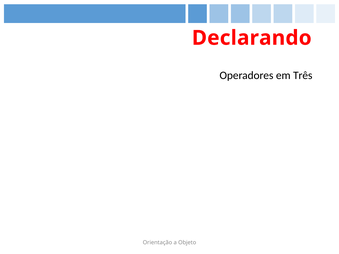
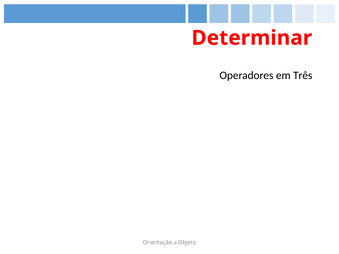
Declarando: Declarando -> Determinar
